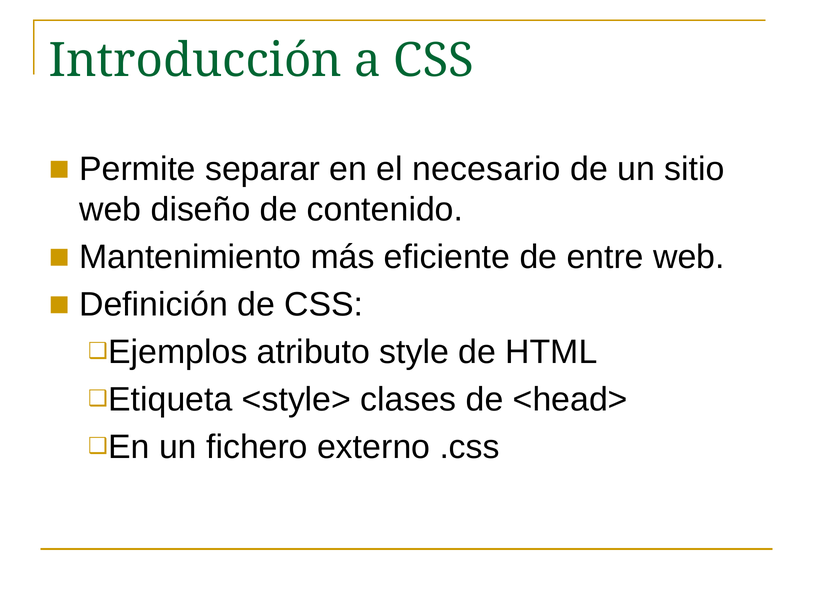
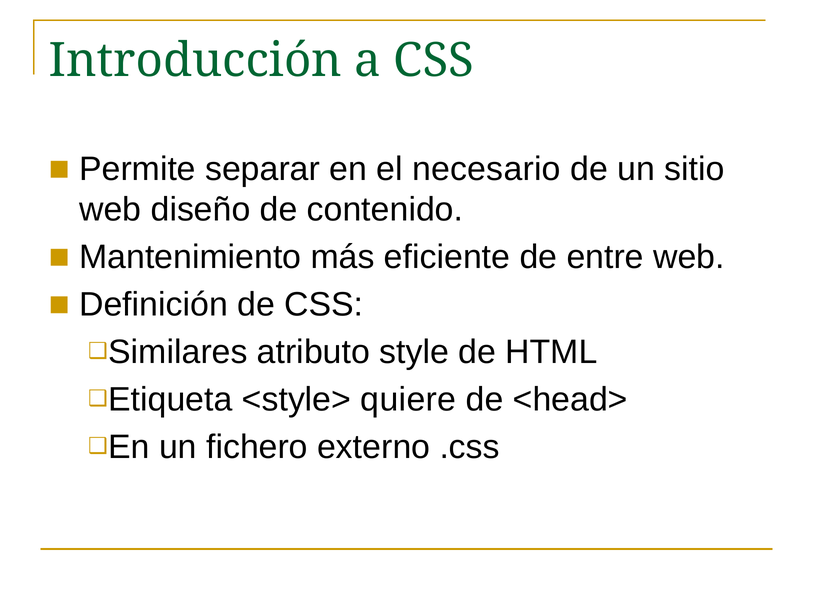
Ejemplos: Ejemplos -> Similares
clases: clases -> quiere
